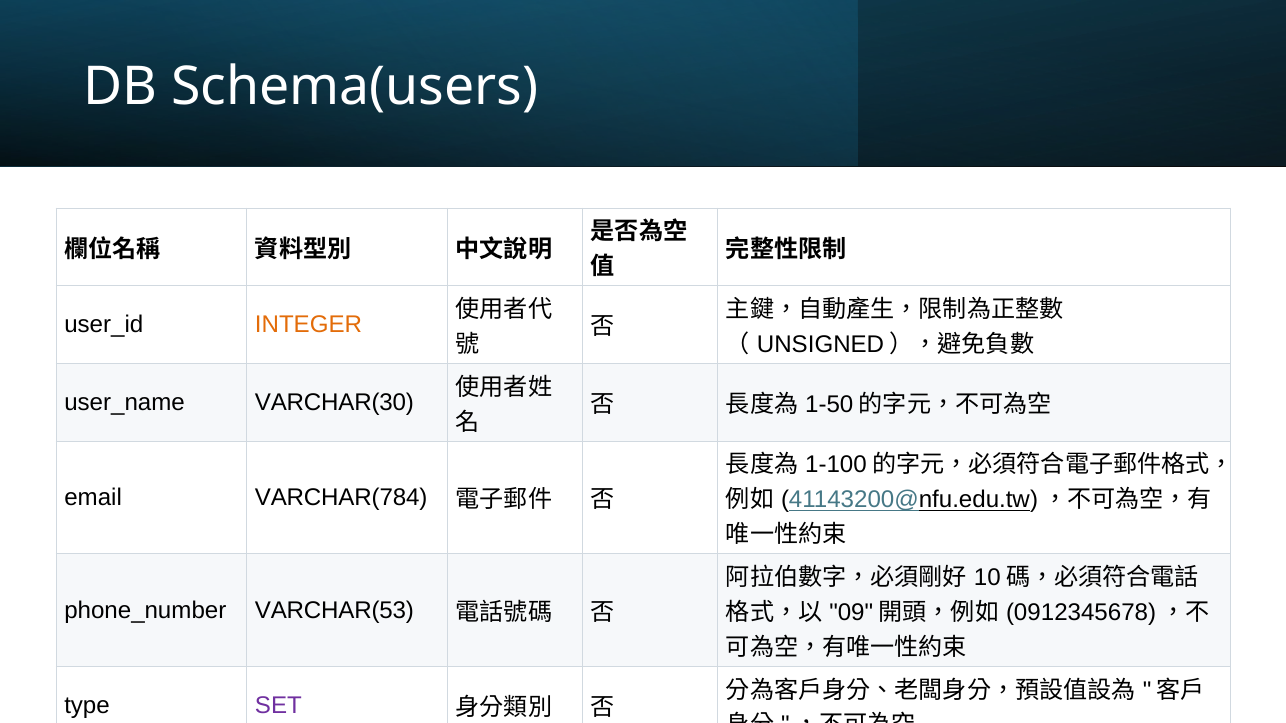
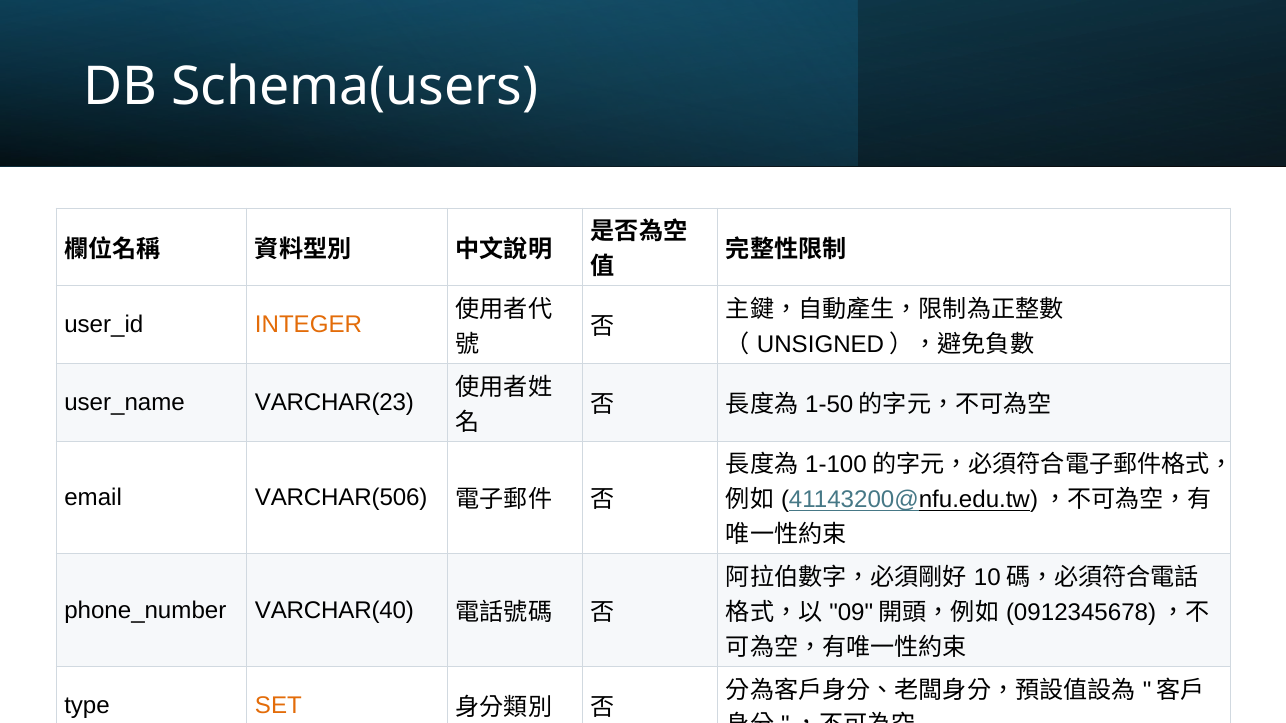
VARCHAR(30: VARCHAR(30 -> VARCHAR(23
VARCHAR(784: VARCHAR(784 -> VARCHAR(506
VARCHAR(53: VARCHAR(53 -> VARCHAR(40
SET colour: purple -> orange
